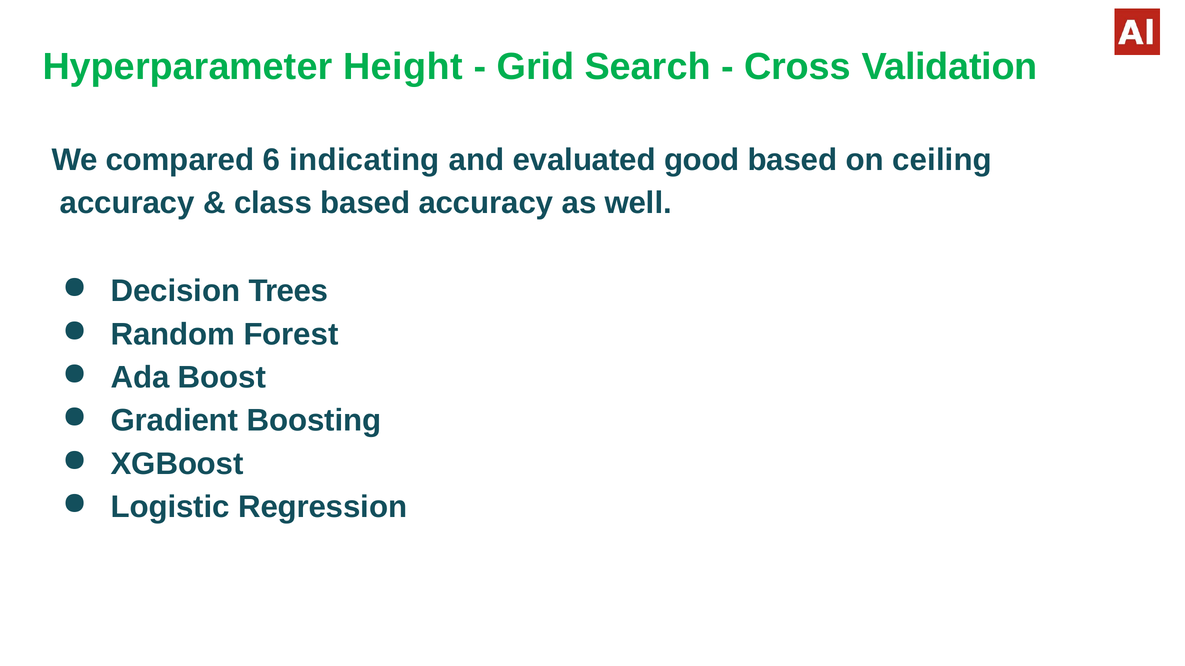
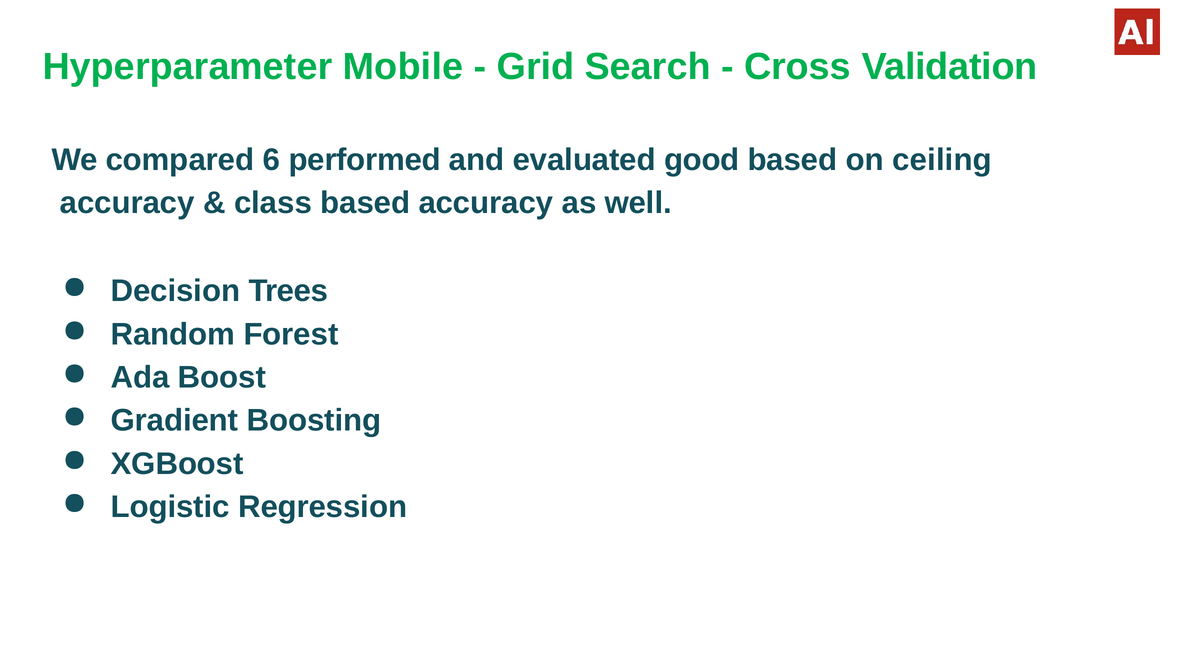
Height: Height -> Mobile
indicating: indicating -> performed
